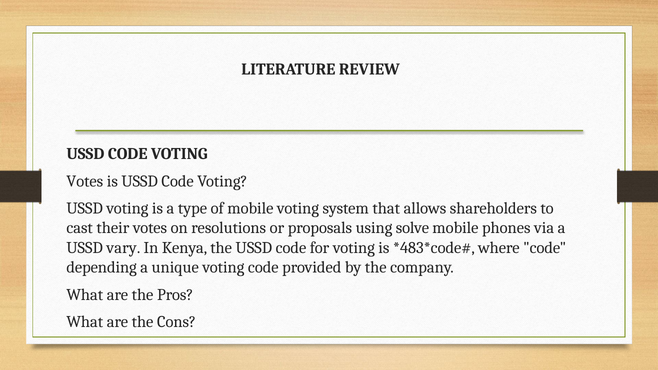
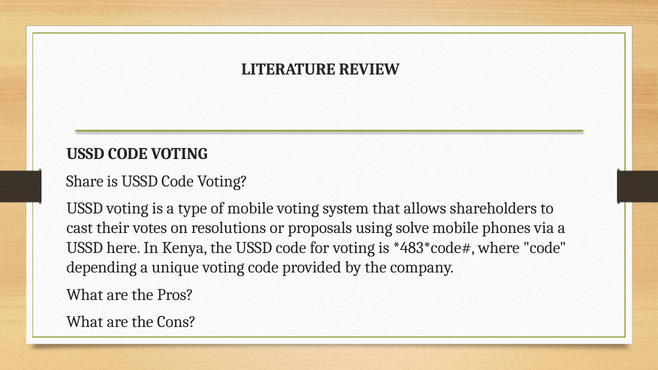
Votes at (85, 181): Votes -> Share
vary: vary -> here
